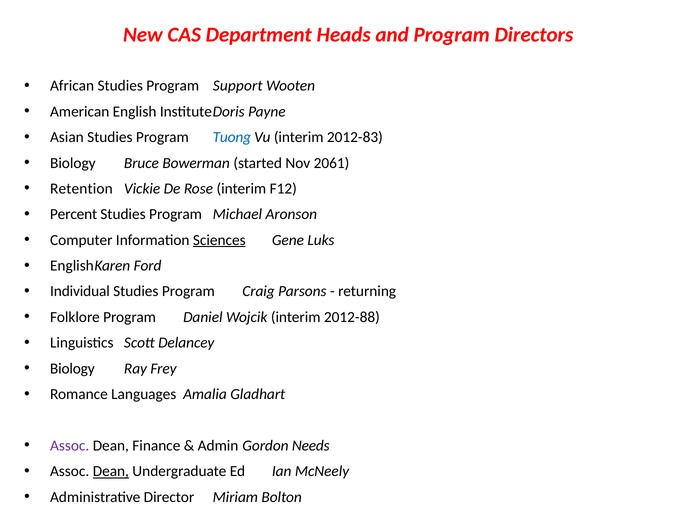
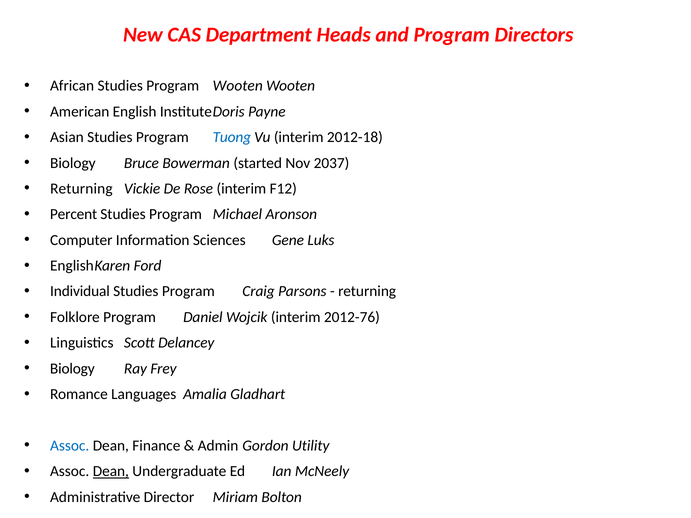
Program Support: Support -> Wooten
2012-83: 2012-83 -> 2012-18
2061: 2061 -> 2037
Retention at (81, 189): Retention -> Returning
Sciences underline: present -> none
2012-88: 2012-88 -> 2012-76
Assoc at (70, 446) colour: purple -> blue
Needs: Needs -> Utility
